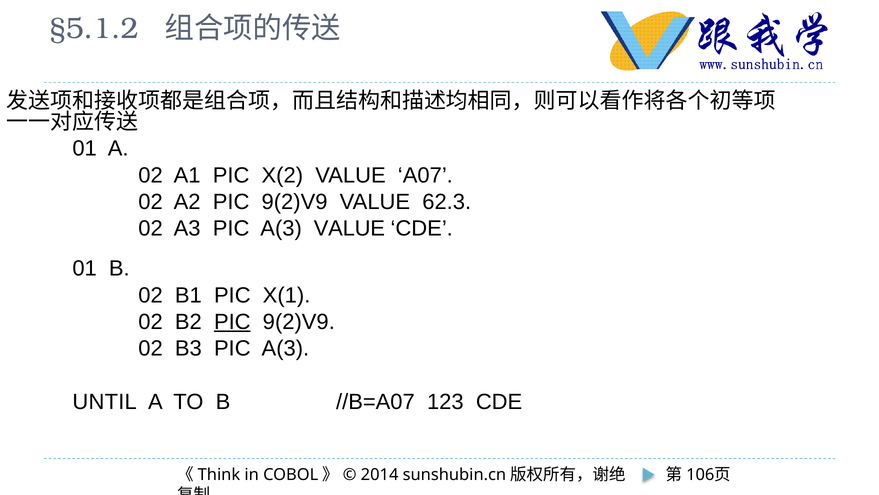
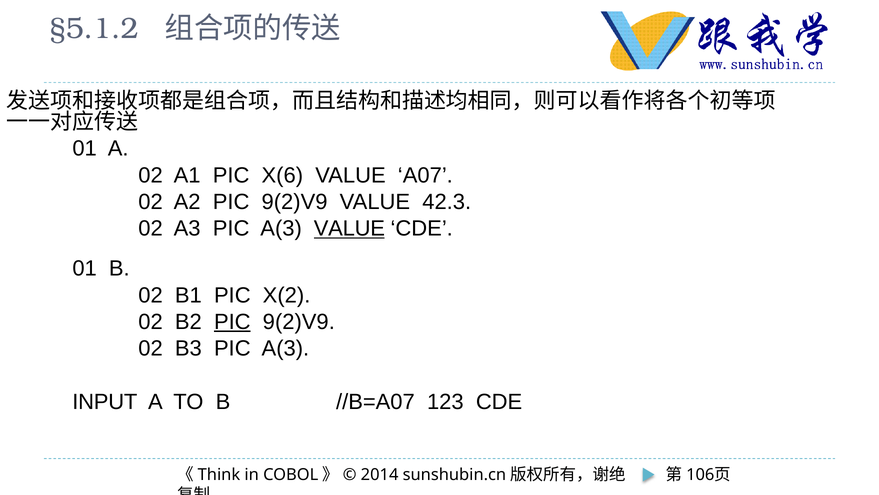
X(2: X(2 -> X(6
62.3: 62.3 -> 42.3
VALUE at (349, 228) underline: none -> present
X(1: X(1 -> X(2
UNTIL: UNTIL -> INPUT
